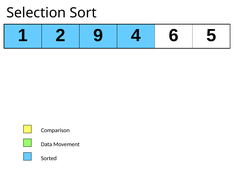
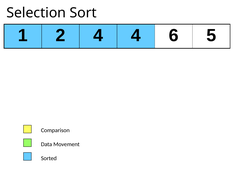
2 9: 9 -> 4
